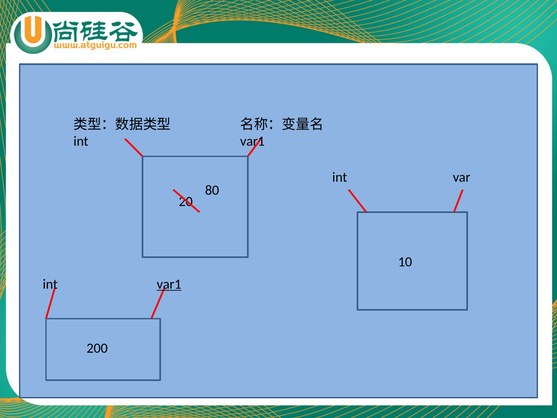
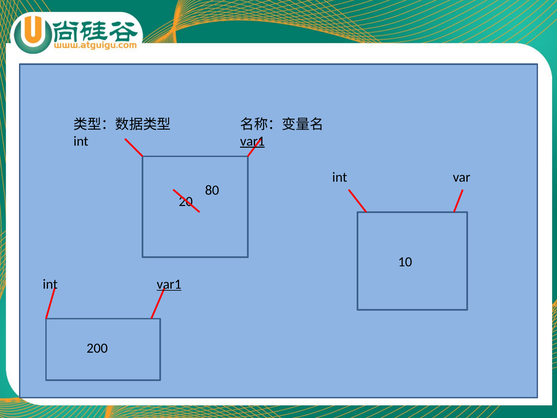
var1 at (252, 141) underline: none -> present
